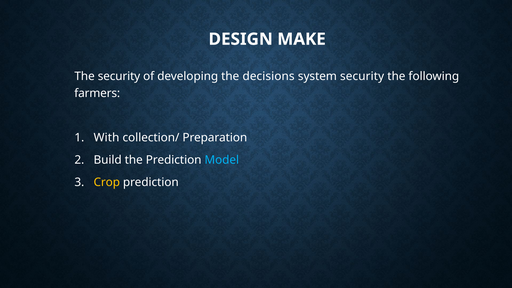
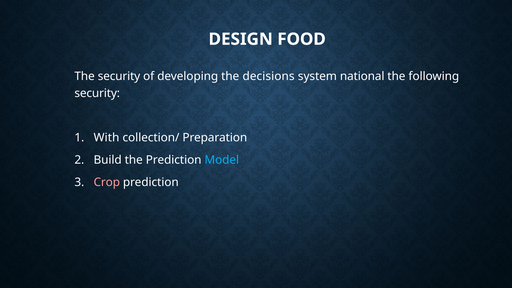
MAKE: MAKE -> FOOD
system security: security -> national
farmers at (97, 93): farmers -> security
Crop colour: yellow -> pink
